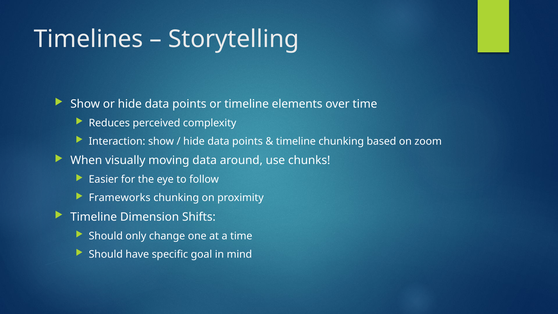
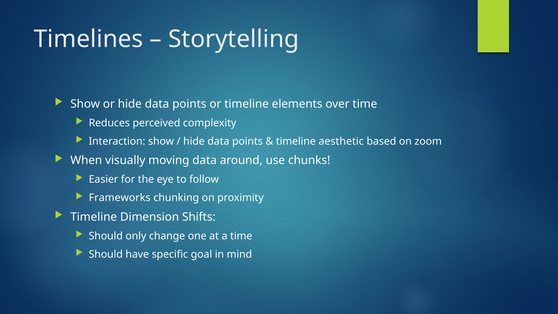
timeline chunking: chunking -> aesthetic
